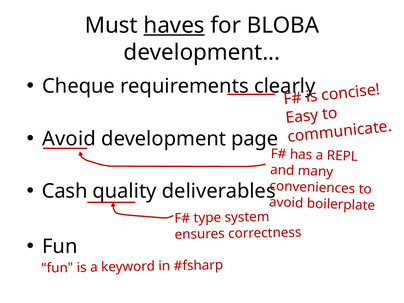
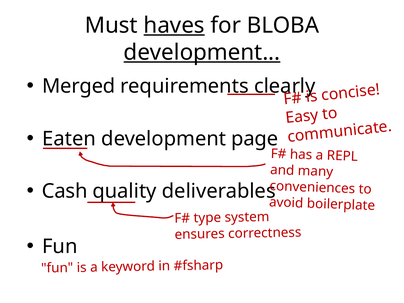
development at (202, 52) underline: none -> present
Cheque: Cheque -> Merged
Avoid at (69, 139): Avoid -> Eaten
